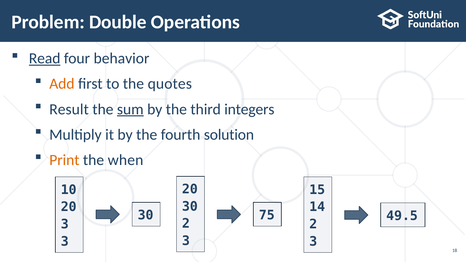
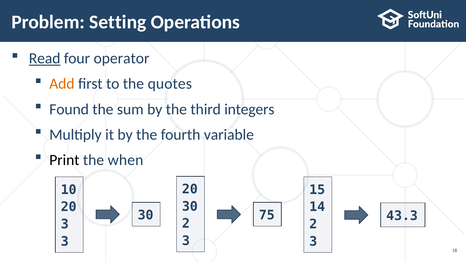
Double: Double -> Setting
behavior: behavior -> operator
Result: Result -> Found
sum underline: present -> none
solution: solution -> variable
Print colour: orange -> black
49.5: 49.5 -> 43.3
